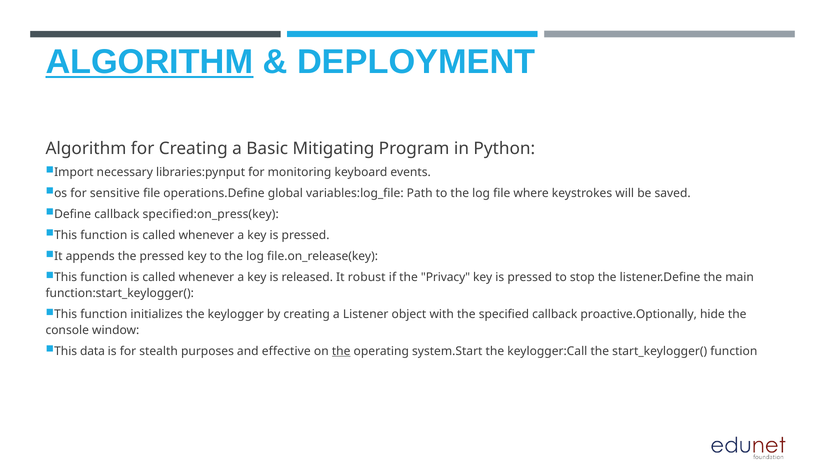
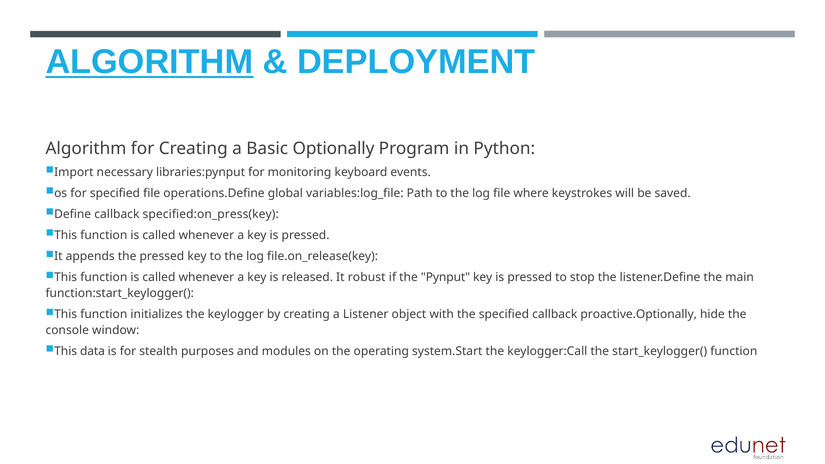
Mitigating: Mitigating -> Optionally
for sensitive: sensitive -> specified
Privacy: Privacy -> Pynput
effective: effective -> modules
the at (341, 351) underline: present -> none
